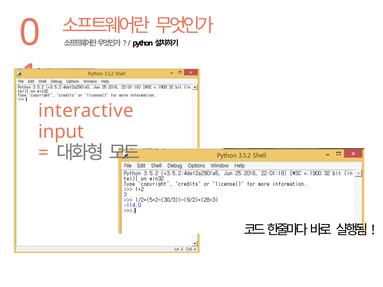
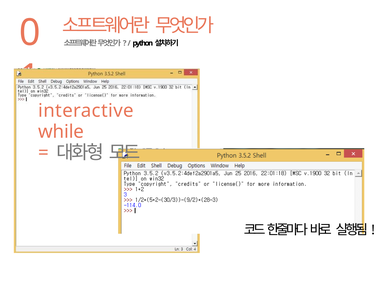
input: input -> while
